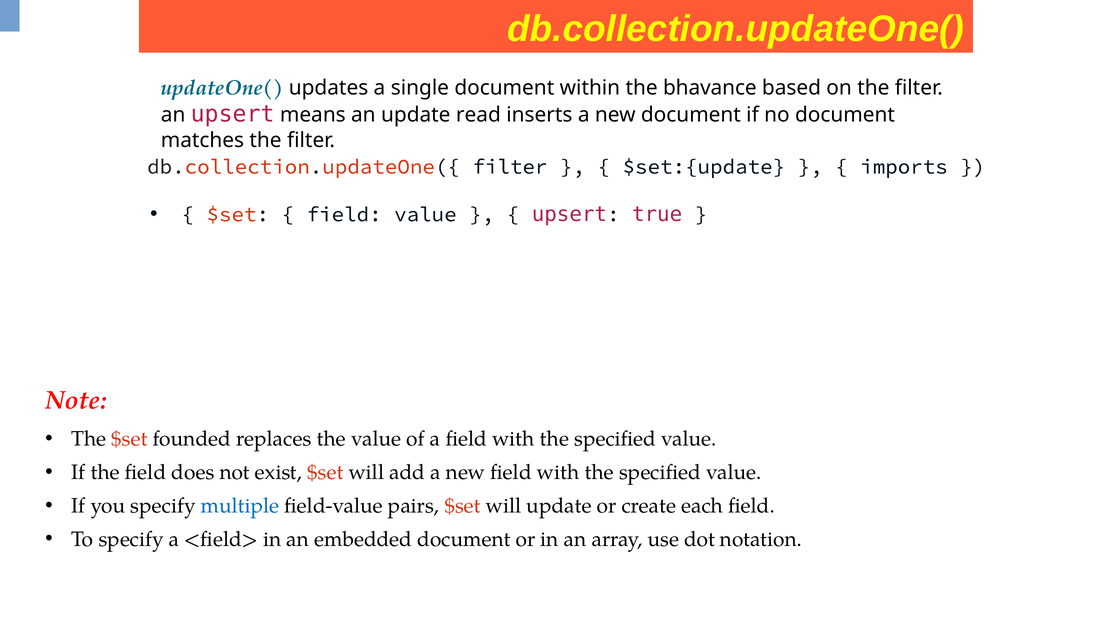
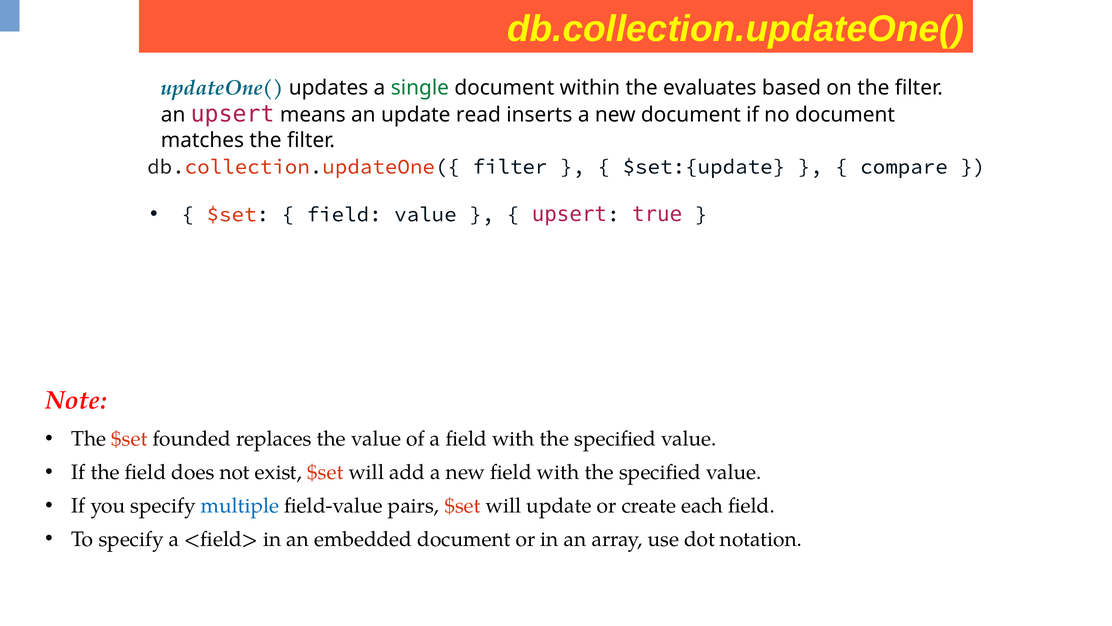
single colour: black -> green
bhavance: bhavance -> evaluates
imports: imports -> compare
